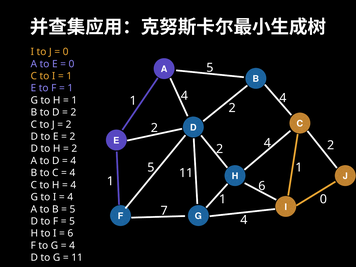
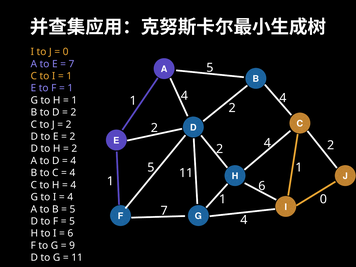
0 at (72, 64): 0 -> 7
4 at (72, 245): 4 -> 9
